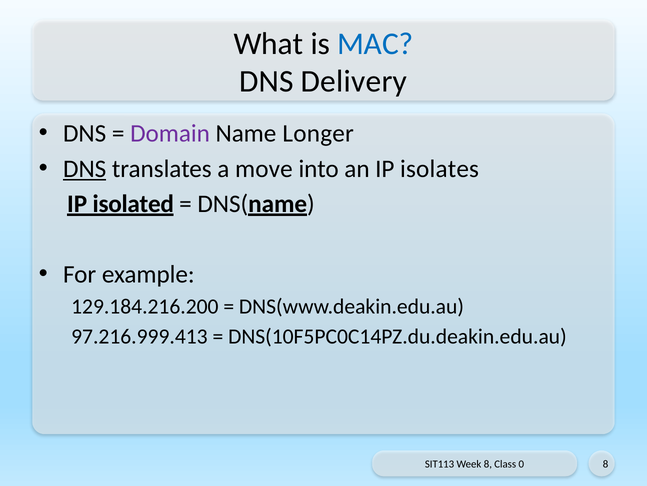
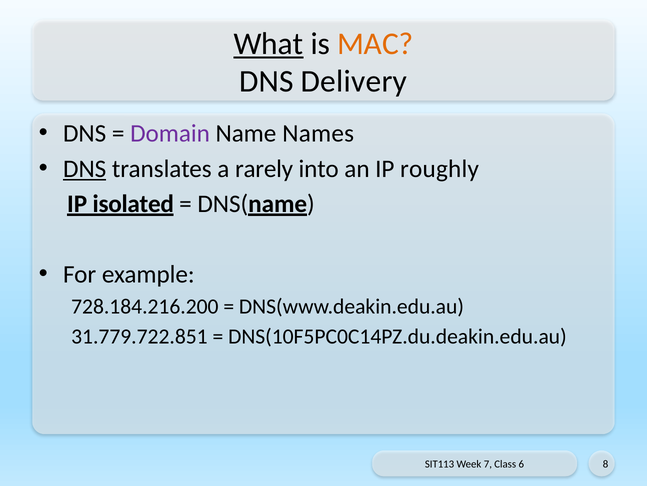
What underline: none -> present
MAC colour: blue -> orange
Longer: Longer -> Names
move: move -> rarely
isolates: isolates -> roughly
129.184.216.200: 129.184.216.200 -> 728.184.216.200
97.216.999.413: 97.216.999.413 -> 31.779.722.851
Week 8: 8 -> 7
0: 0 -> 6
